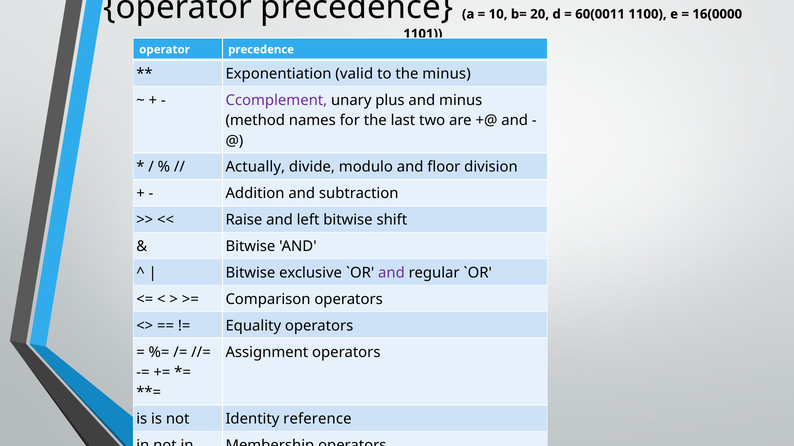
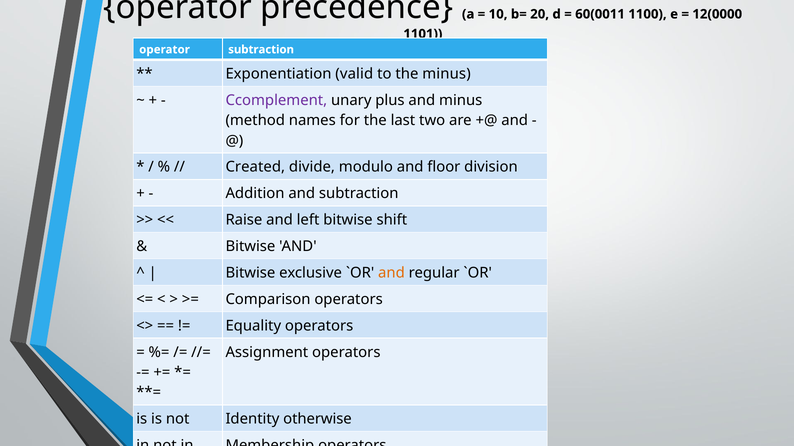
16(0000: 16(0000 -> 12(0000
precedence at (261, 50): precedence -> subtraction
Actually: Actually -> Created
and at (391, 273) colour: purple -> orange
reference: reference -> otherwise
